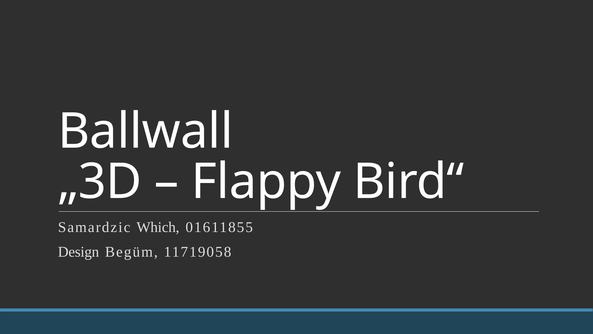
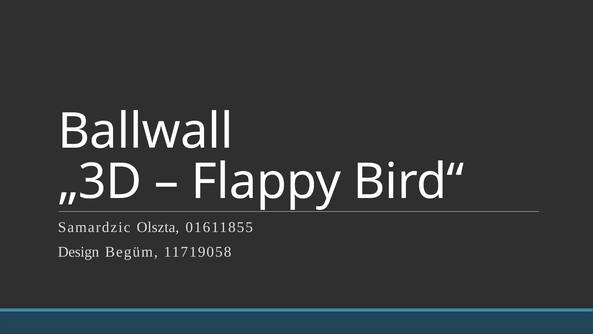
Which: Which -> Olszta
